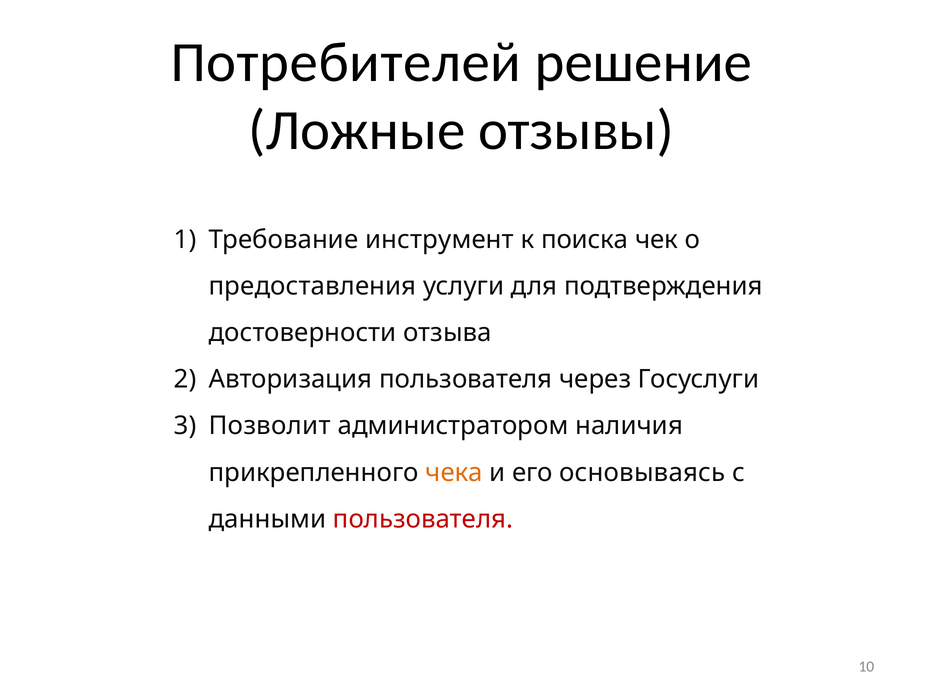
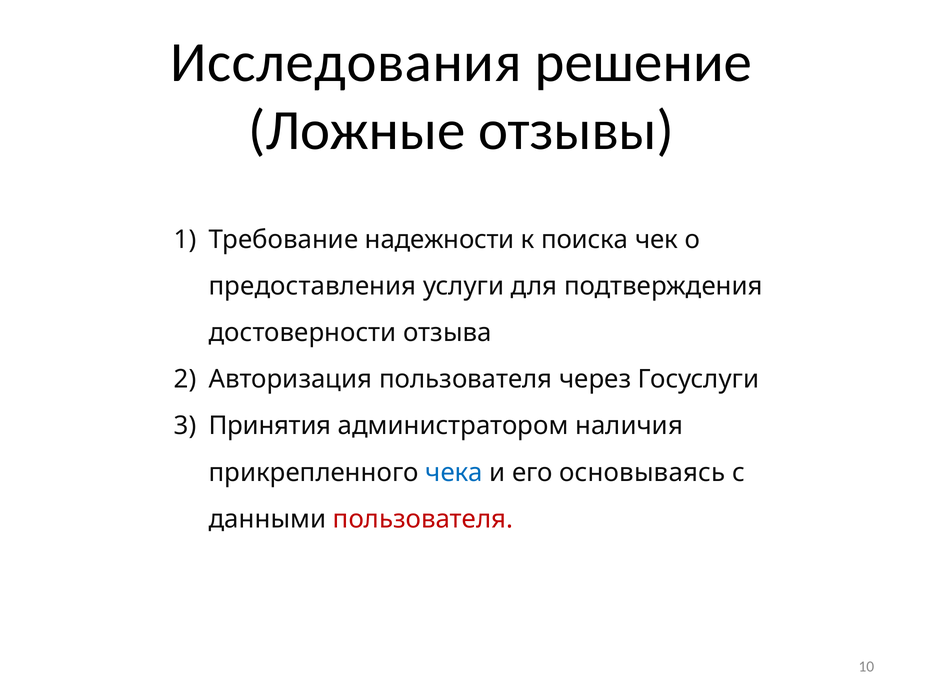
Потребителей: Потребителей -> Исследования
инструмент: инструмент -> надежности
Позволит: Позволит -> Принятия
чека colour: orange -> blue
